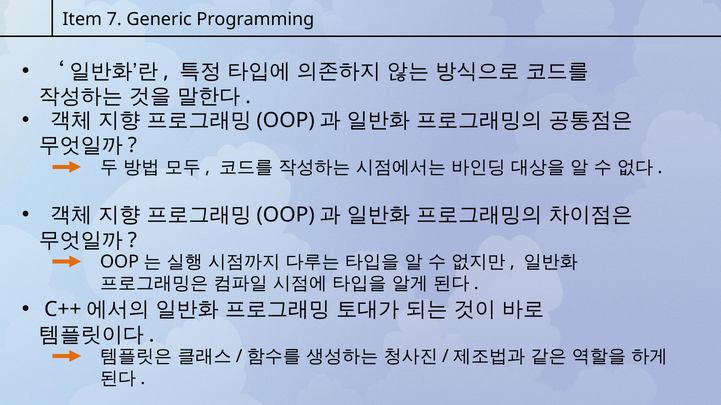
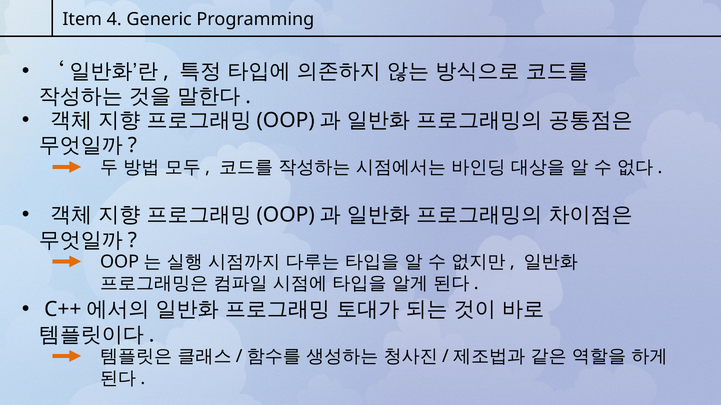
7: 7 -> 4
